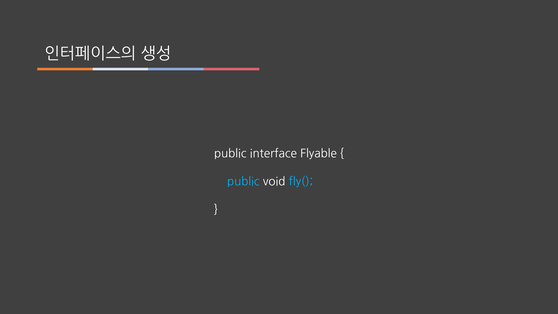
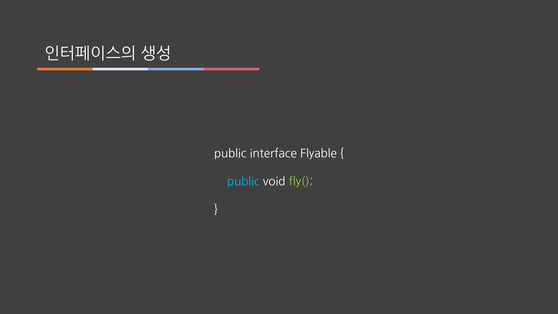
fly( colour: light blue -> light green
